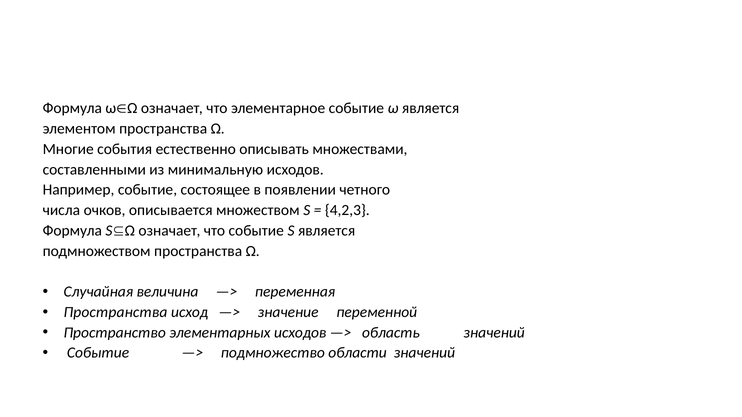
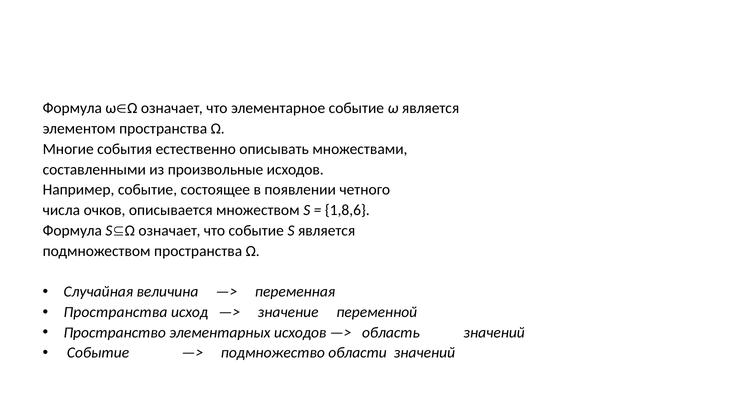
минимальную: минимальную -> произвольные
4,2,3: 4,2,3 -> 1,8,6
